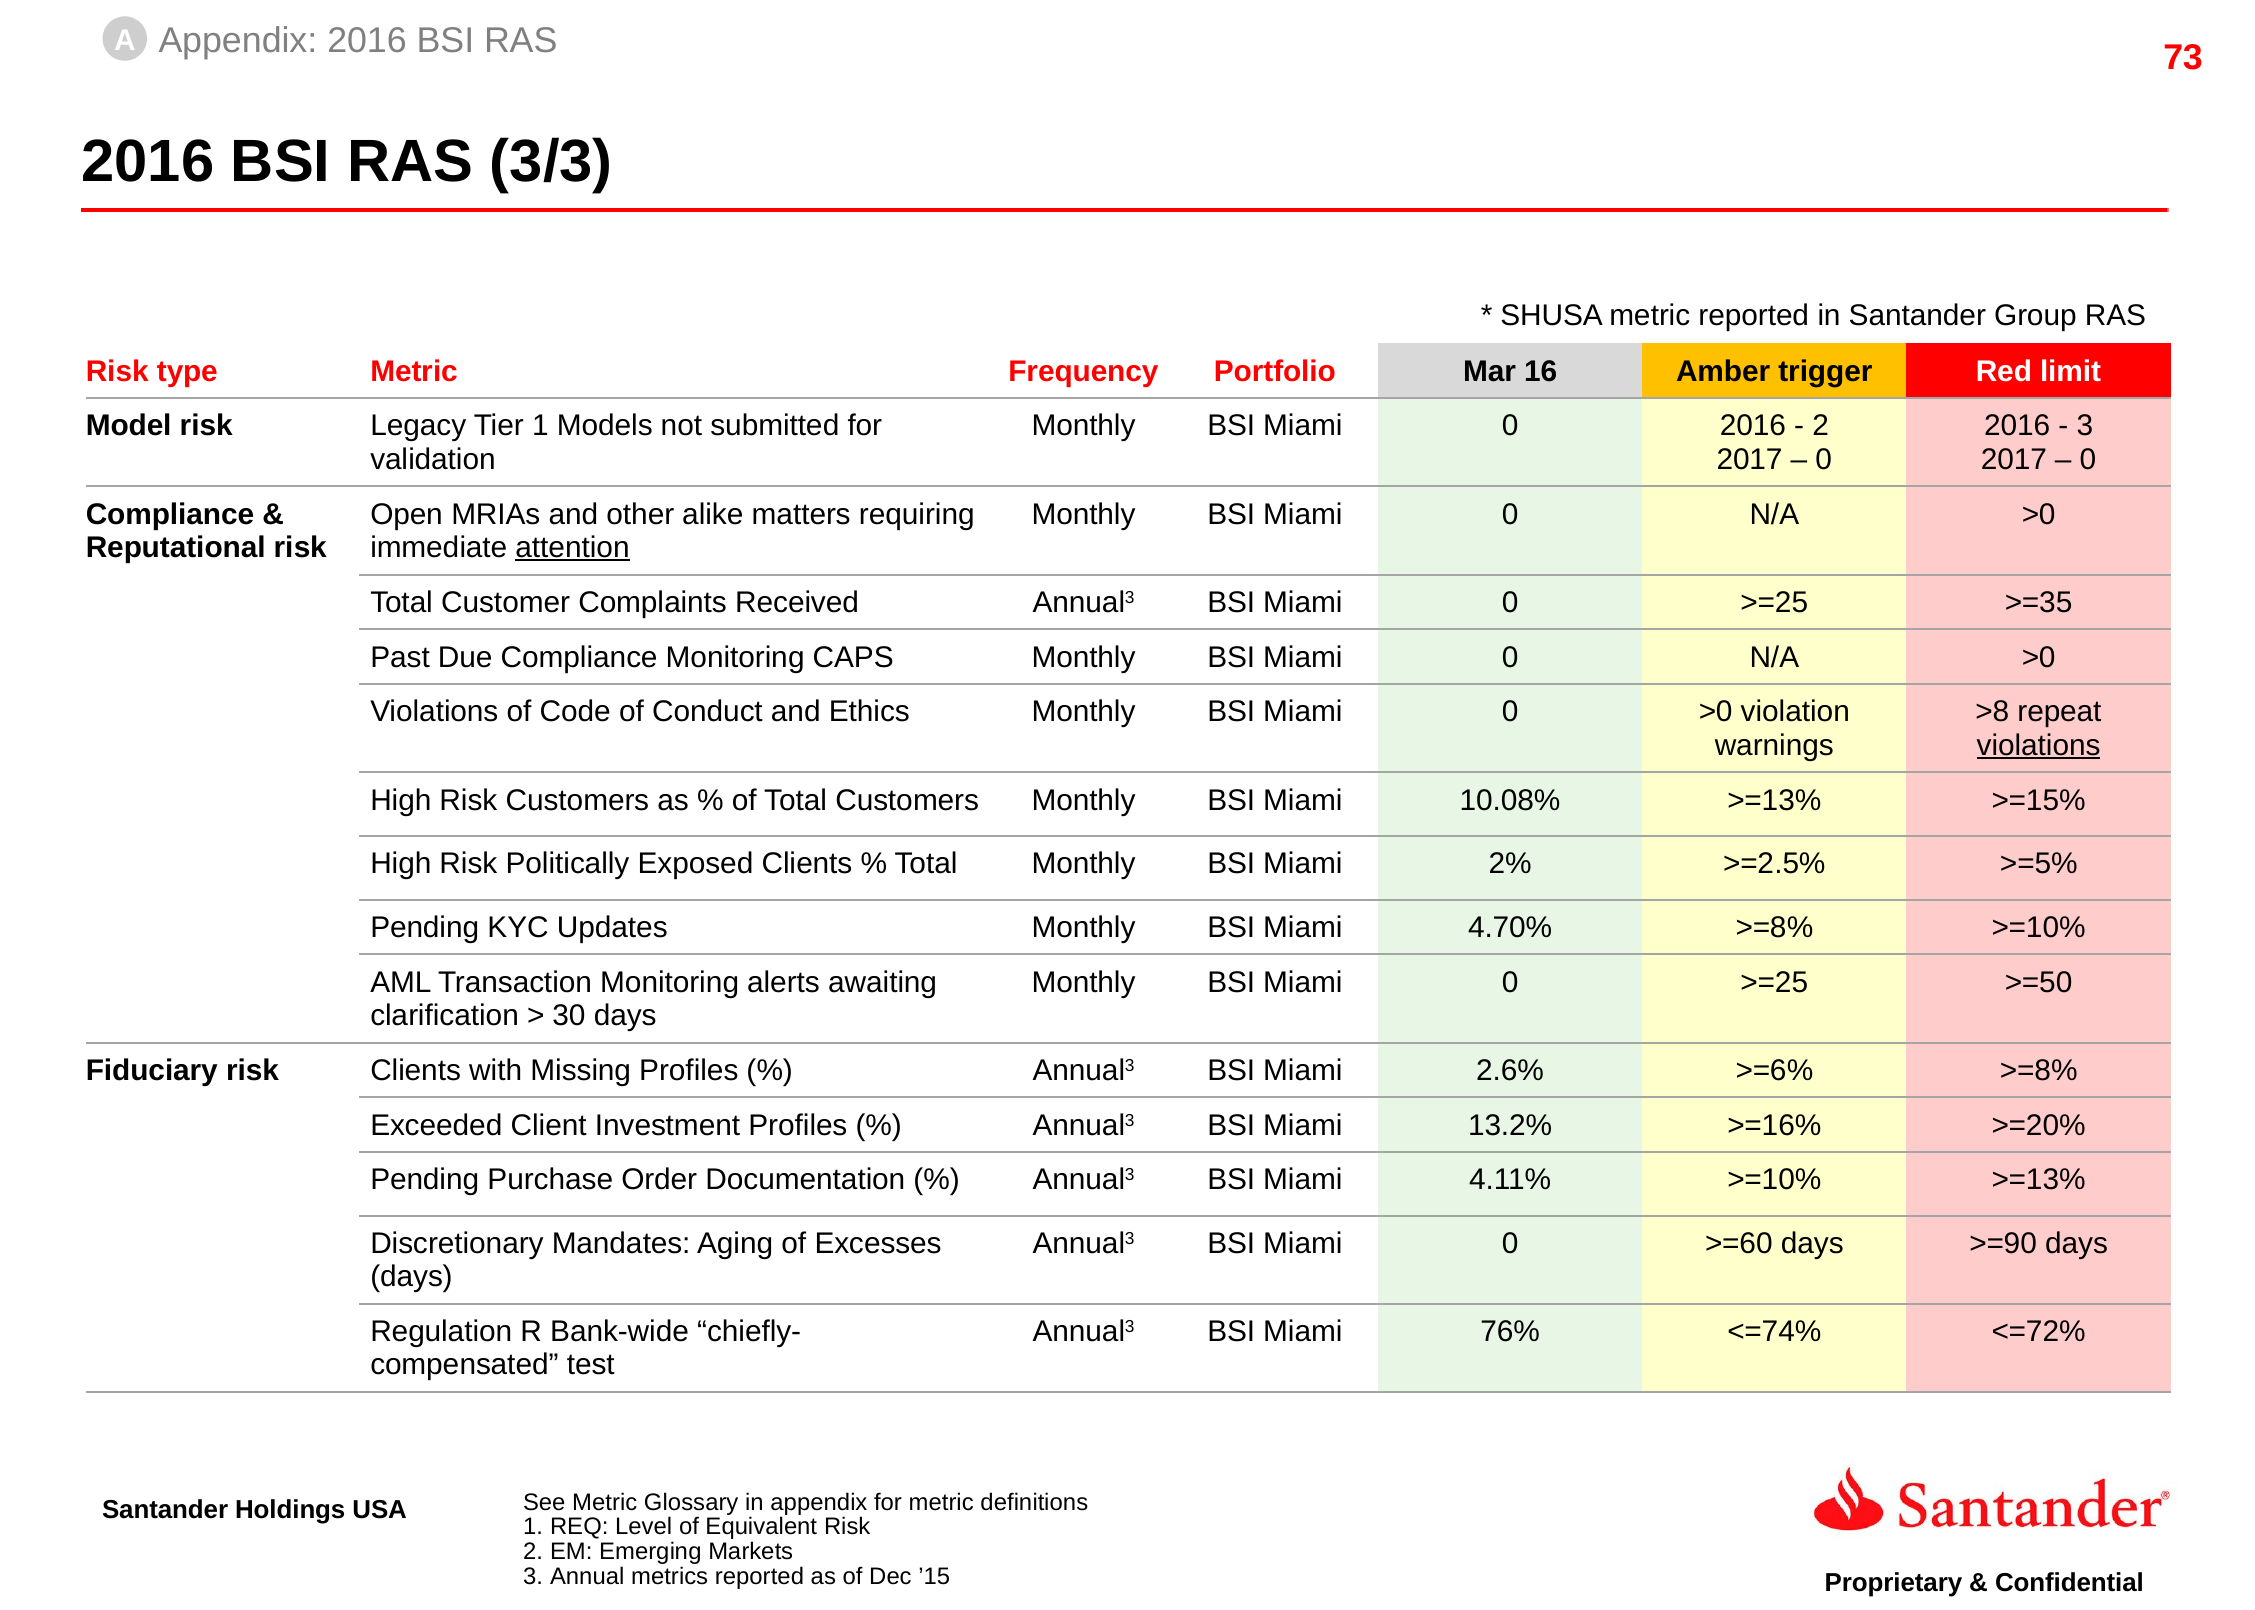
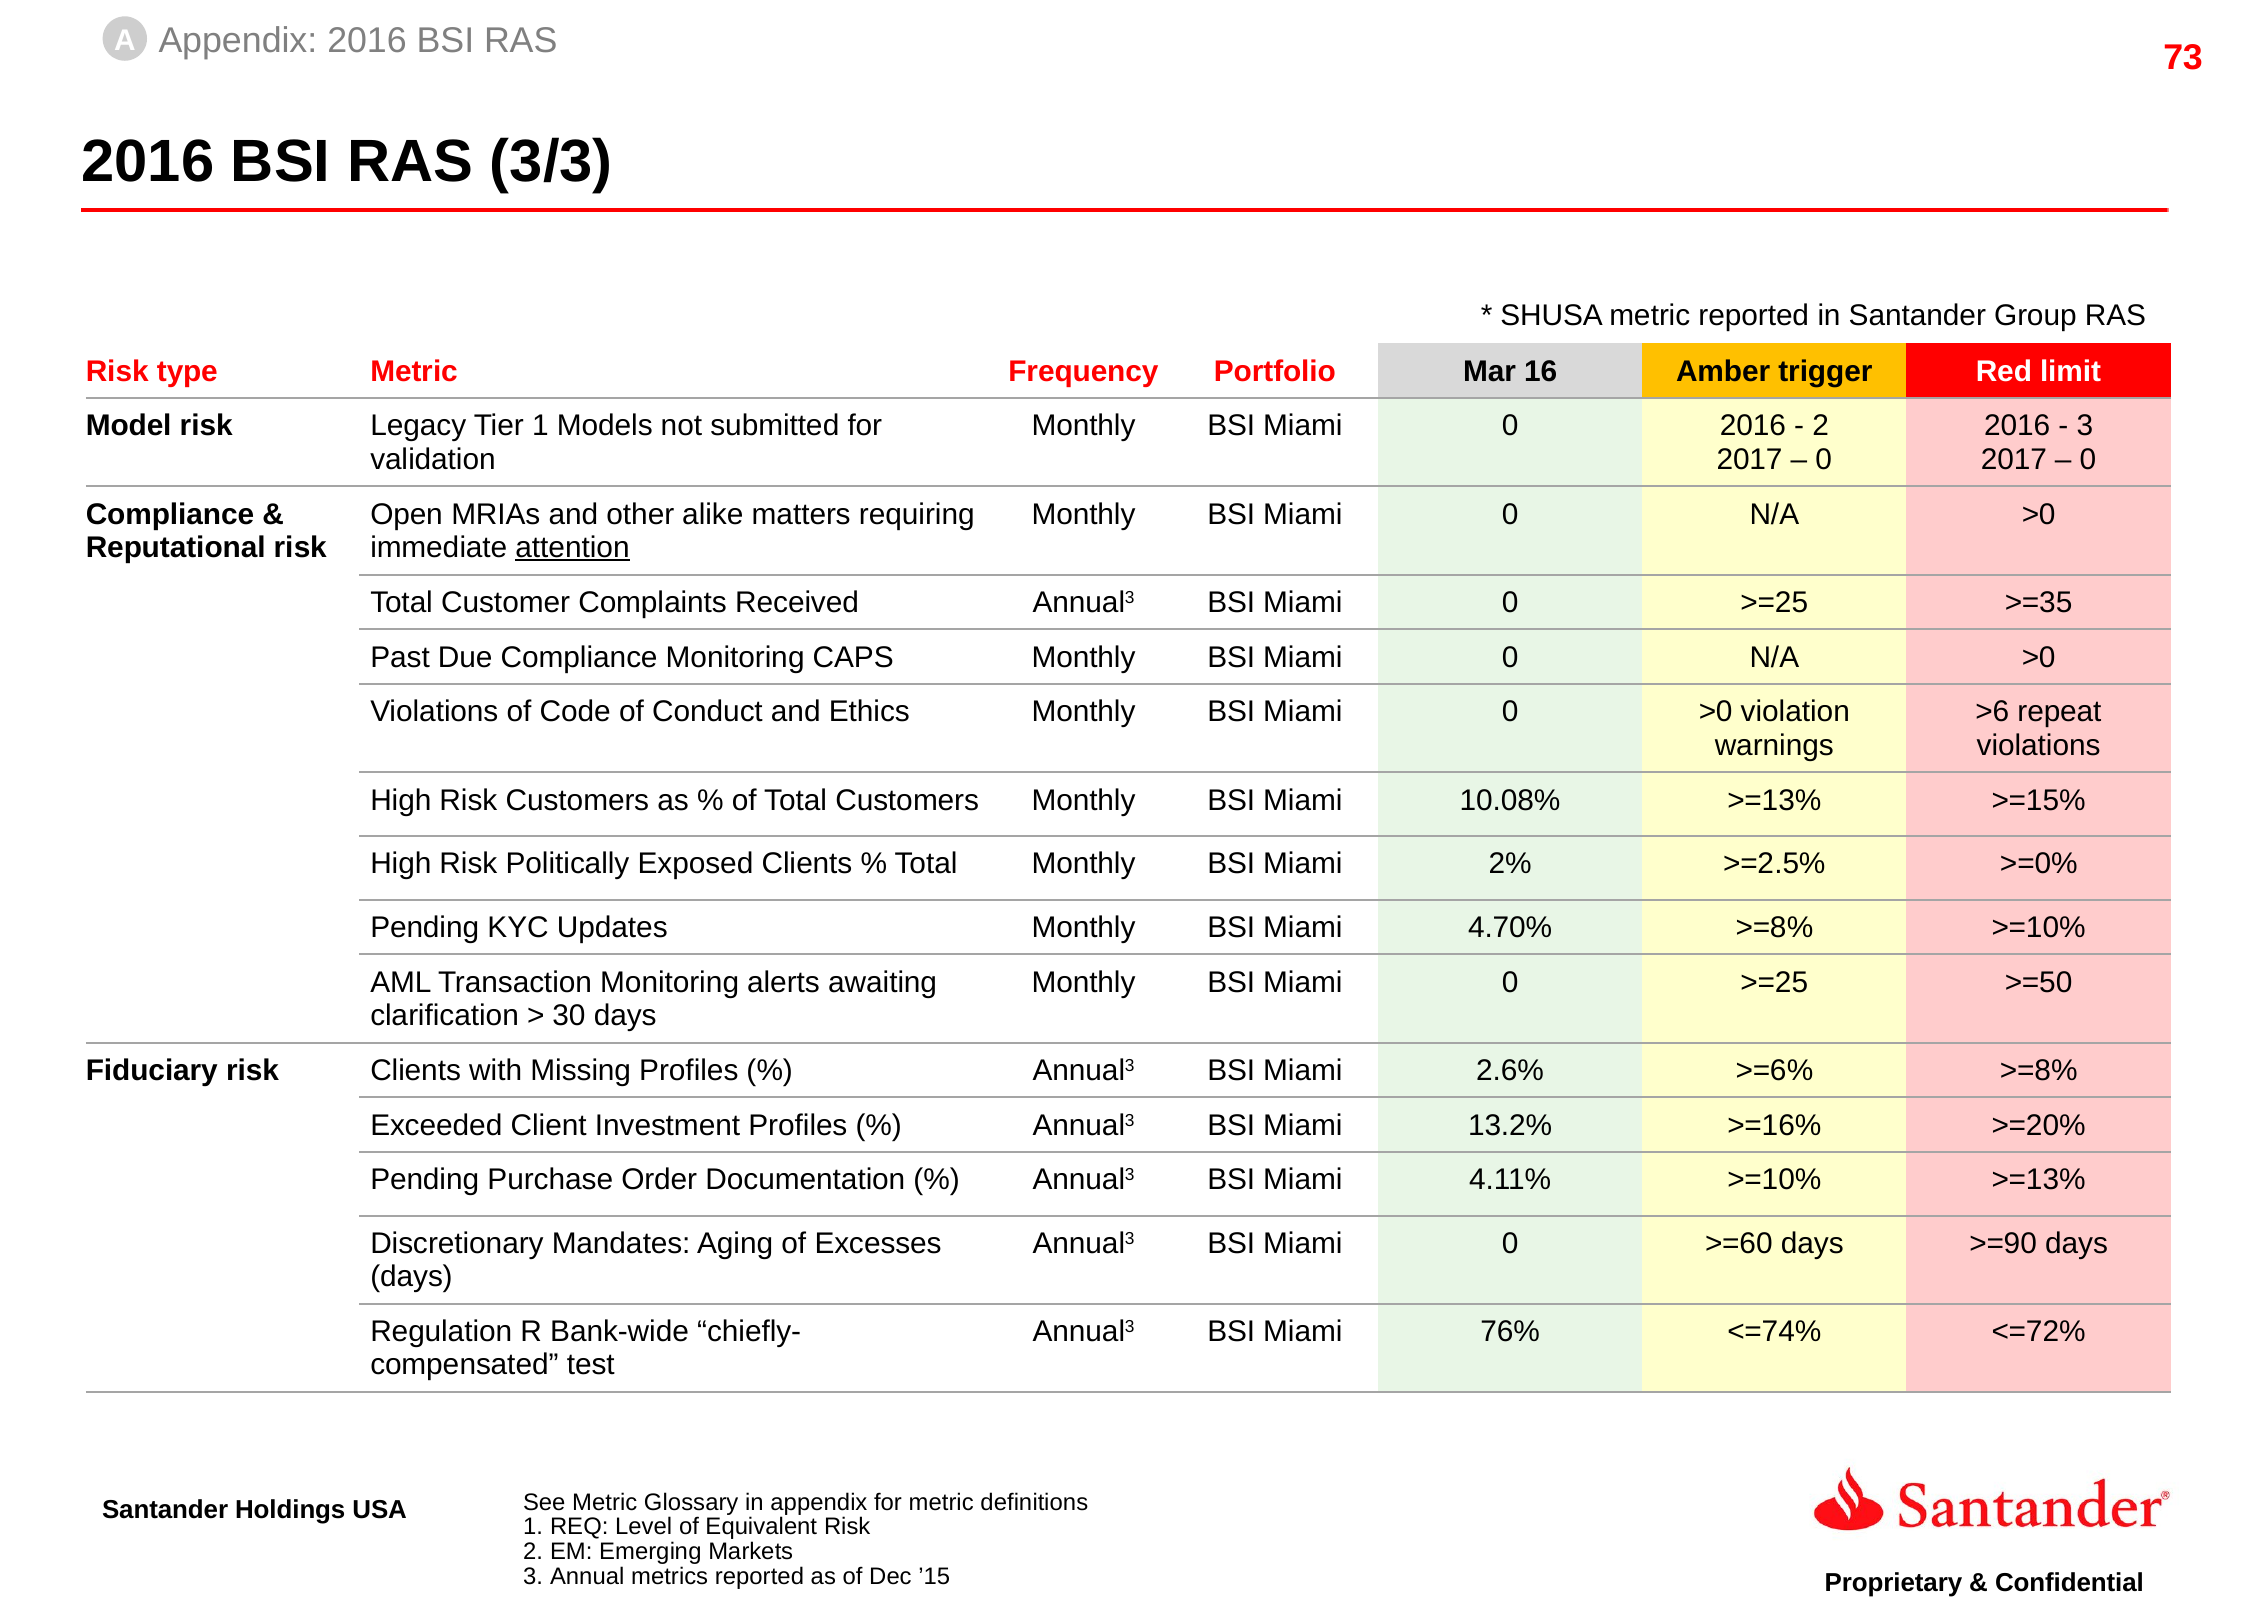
>8: >8 -> >6
violations at (2039, 746) underline: present -> none
>=5%: >=5% -> >=0%
